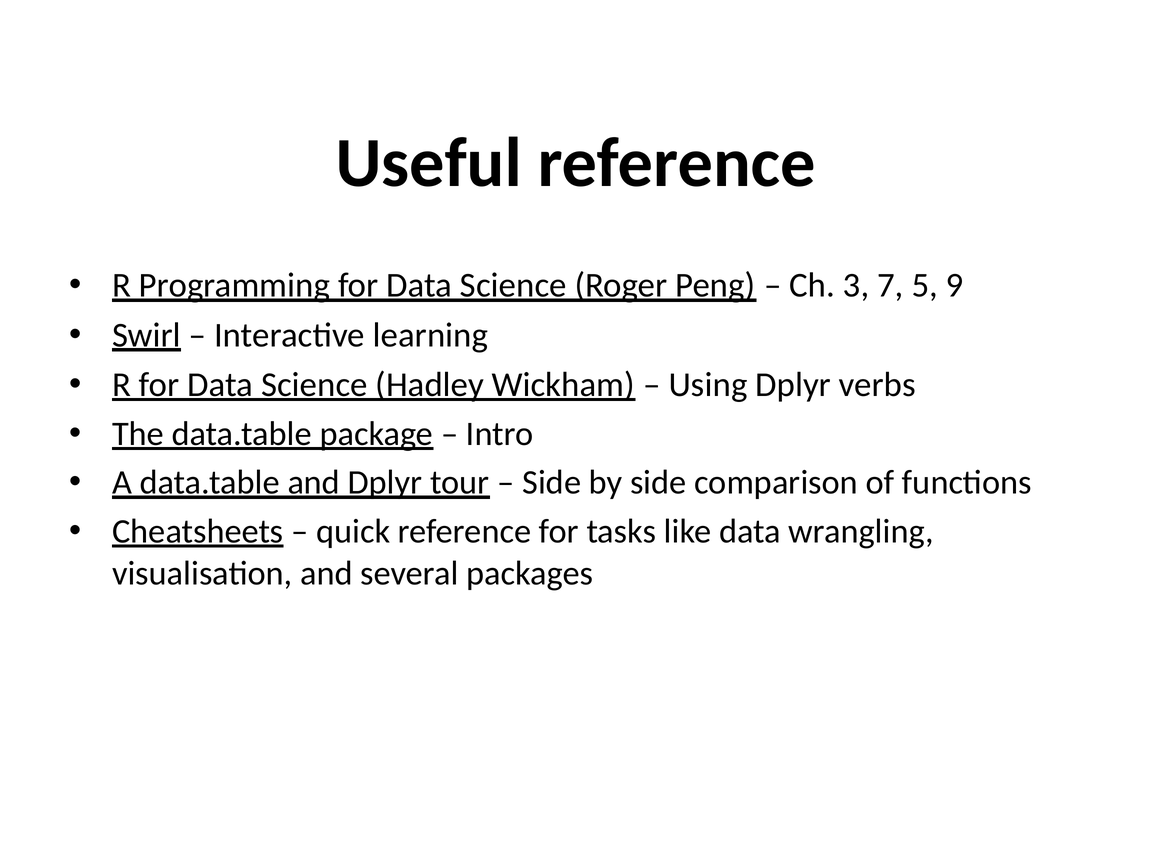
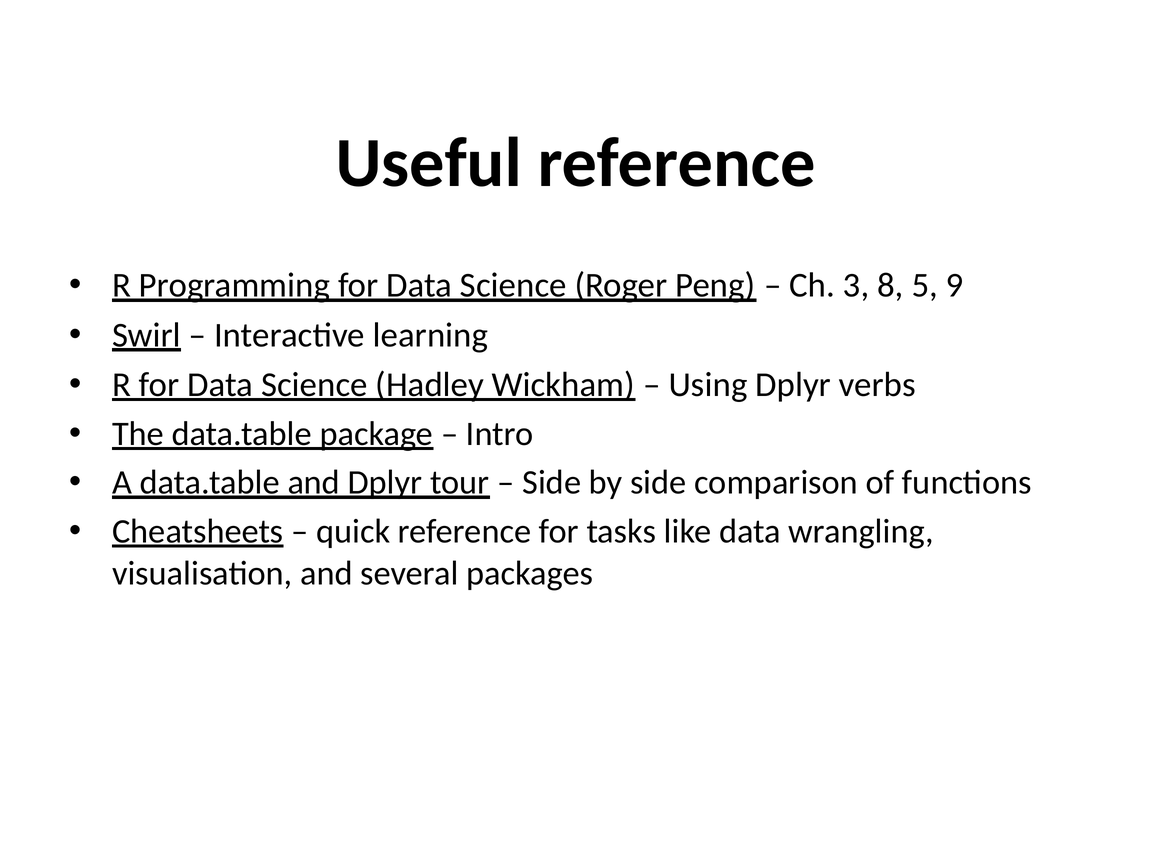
7: 7 -> 8
